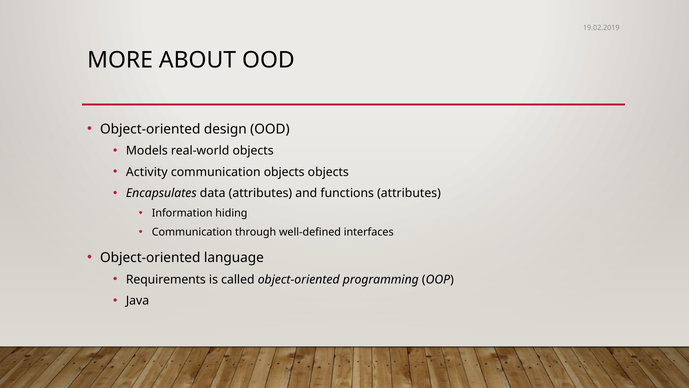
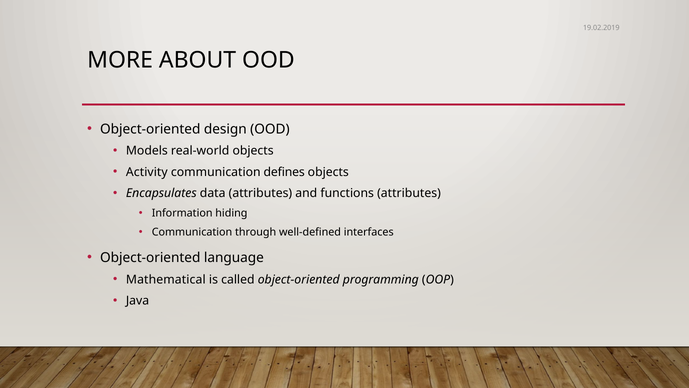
communication objects: objects -> defines
Requirements: Requirements -> Mathematical
